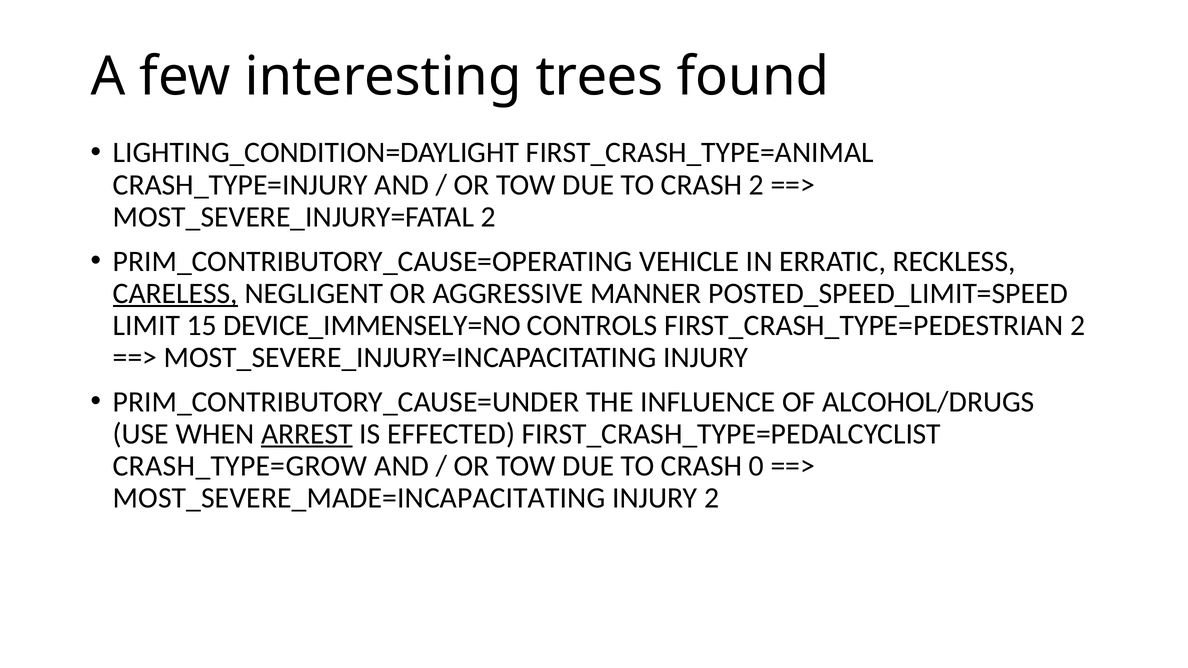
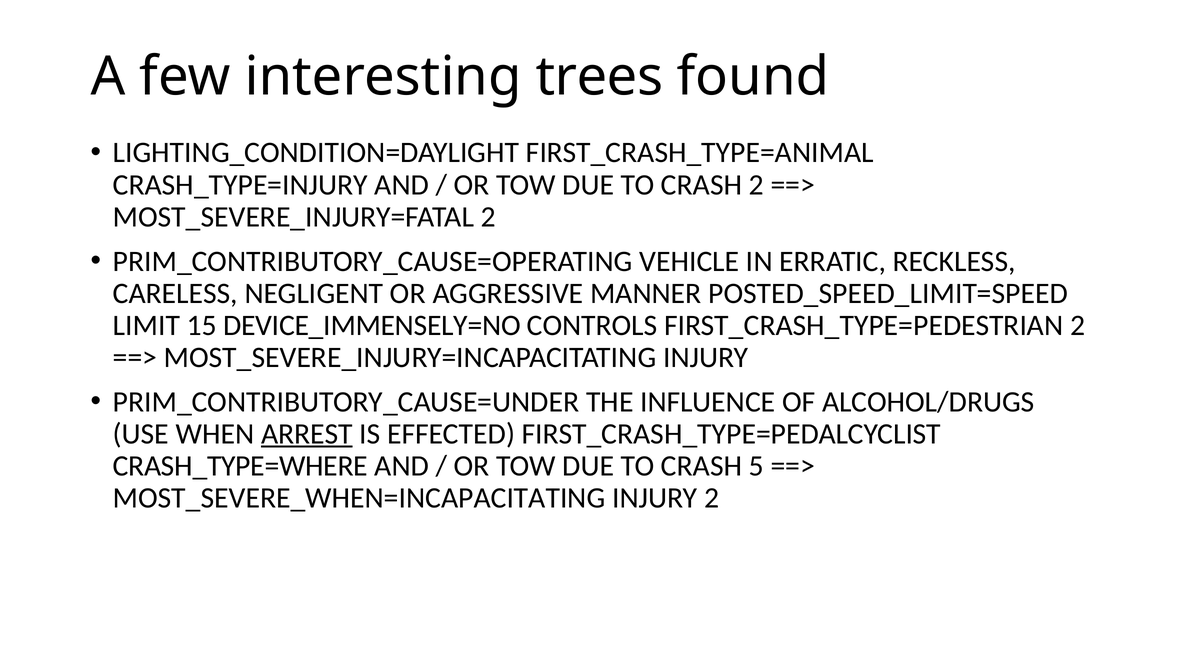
CARELESS underline: present -> none
CRASH_TYPE=GROW: CRASH_TYPE=GROW -> CRASH_TYPE=WHERE
0: 0 -> 5
MOST_SEVERE_MADE=INCAPACITATING: MOST_SEVERE_MADE=INCAPACITATING -> MOST_SEVERE_WHEN=INCAPACITATING
